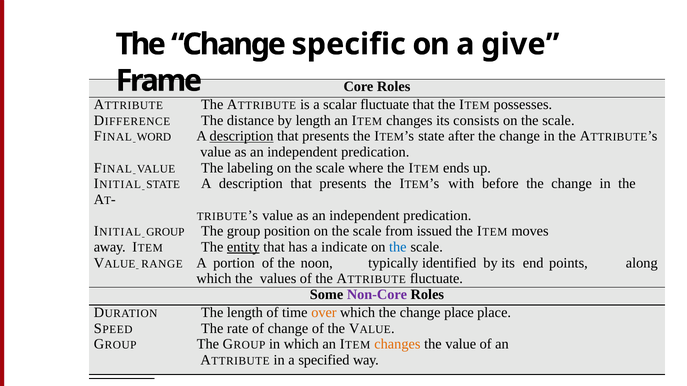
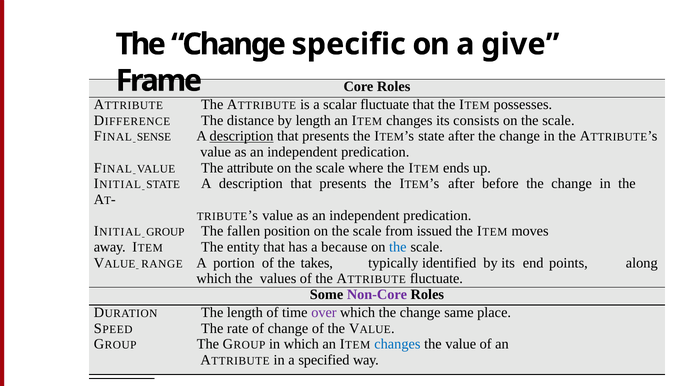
WORD: WORD -> SENSE
labeling: labeling -> attribute
with at (461, 184): with -> after
The group: group -> fallen
entity underline: present -> none
indicate: indicate -> because
noon: noon -> takes
over colour: orange -> purple
change place: place -> same
changes at (397, 344) colour: orange -> blue
